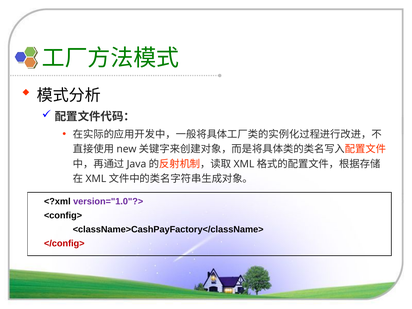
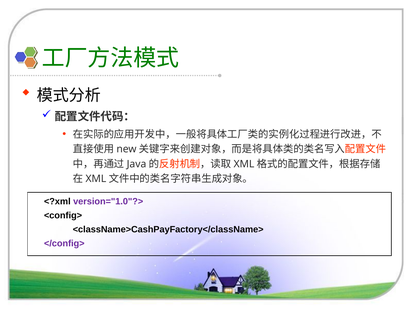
</config> colour: red -> purple
